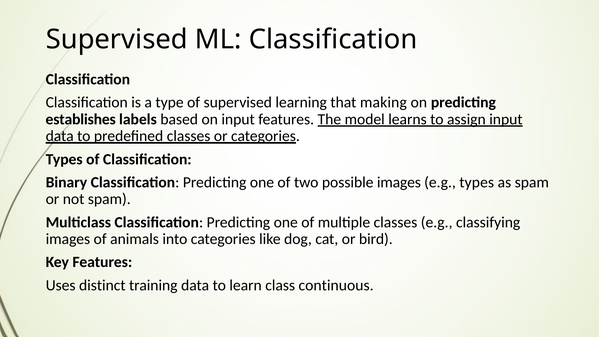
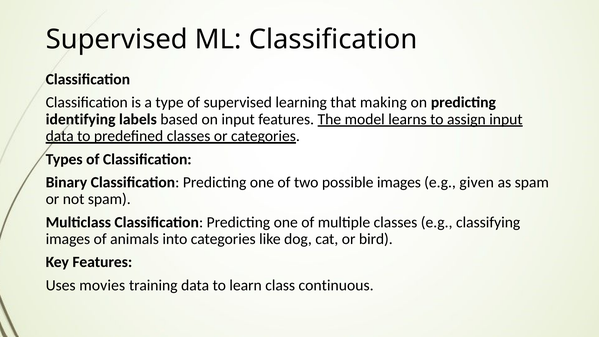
establishes: establishes -> identifying
e.g types: types -> given
distinct: distinct -> movies
